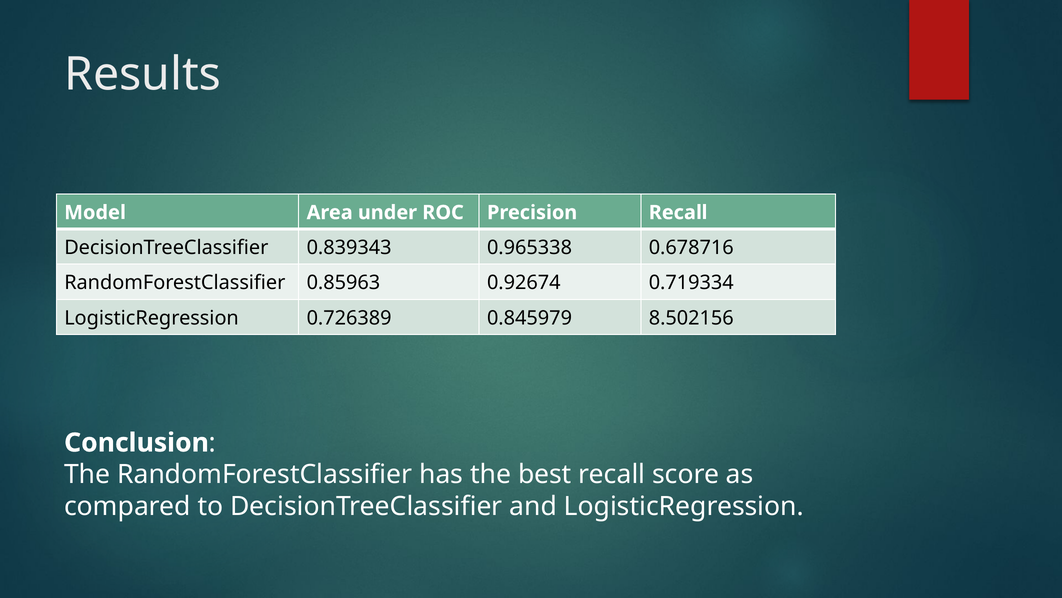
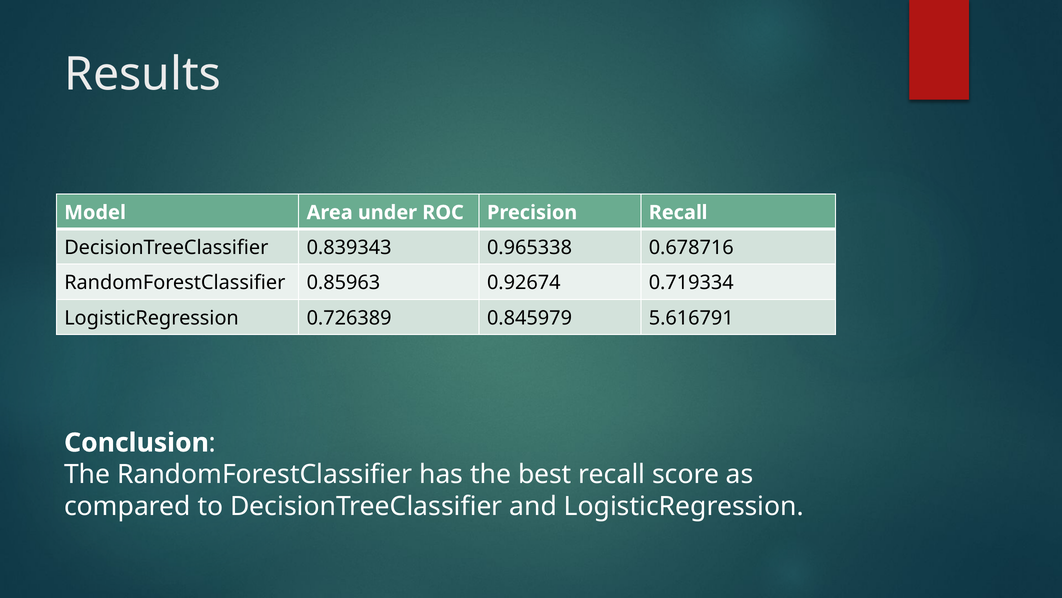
8.502156: 8.502156 -> 5.616791
